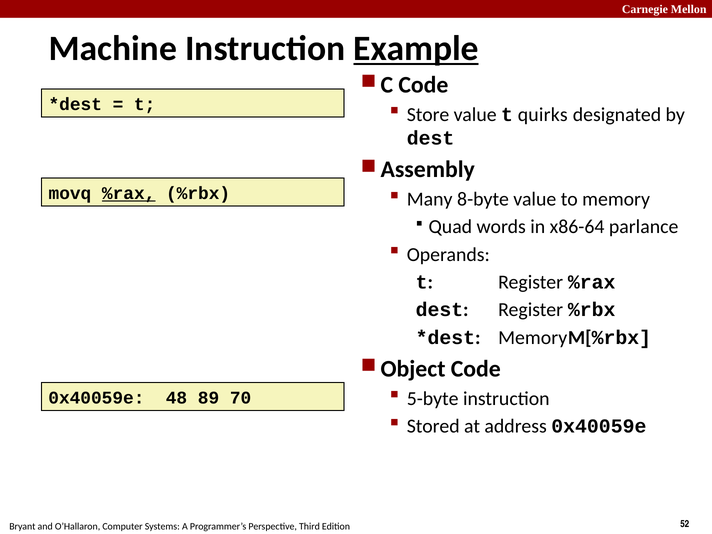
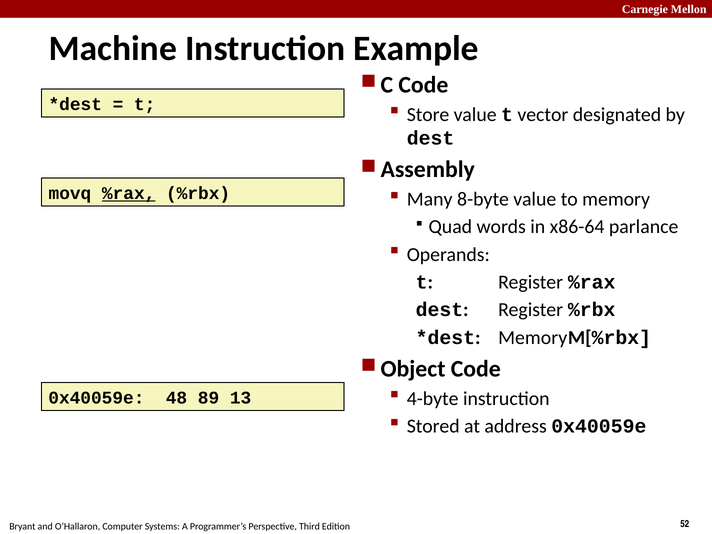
Example underline: present -> none
quirks: quirks -> vector
5-byte: 5-byte -> 4-byte
70: 70 -> 13
